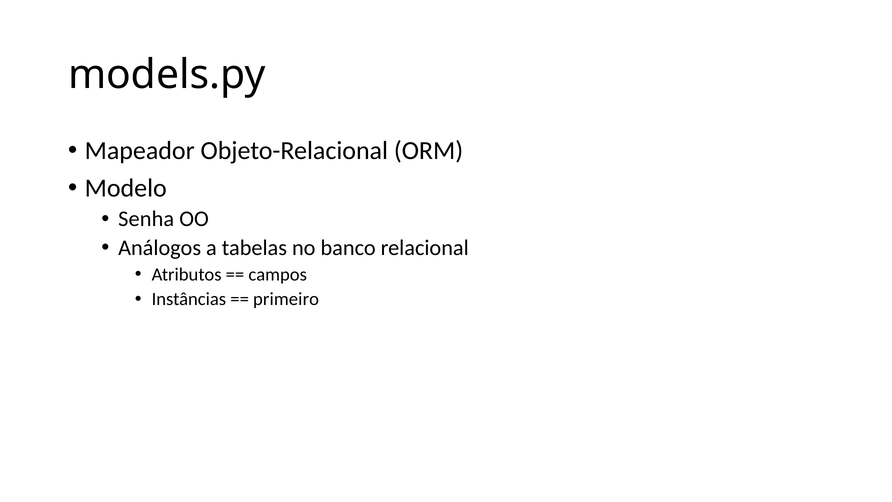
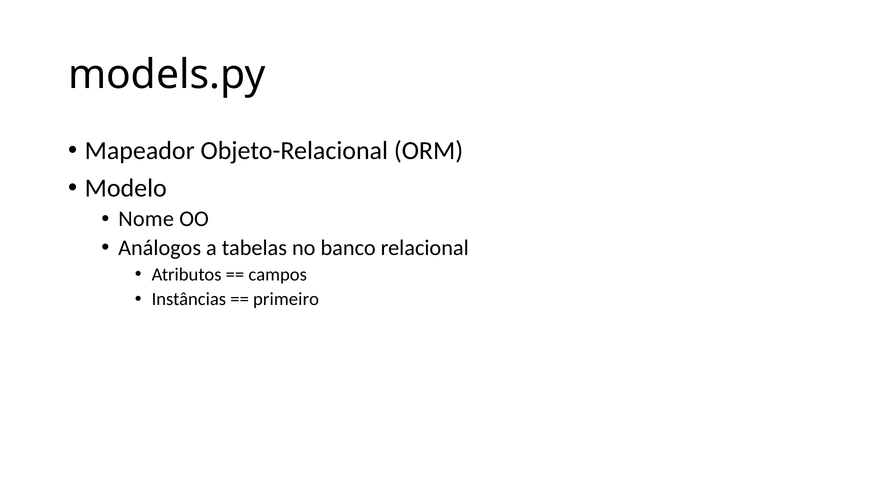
Senha: Senha -> Nome
